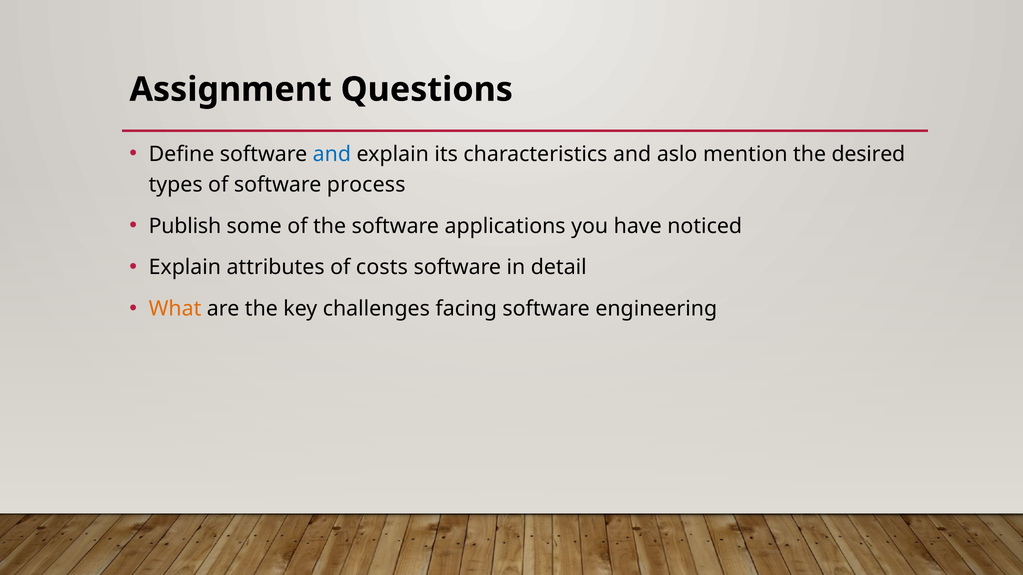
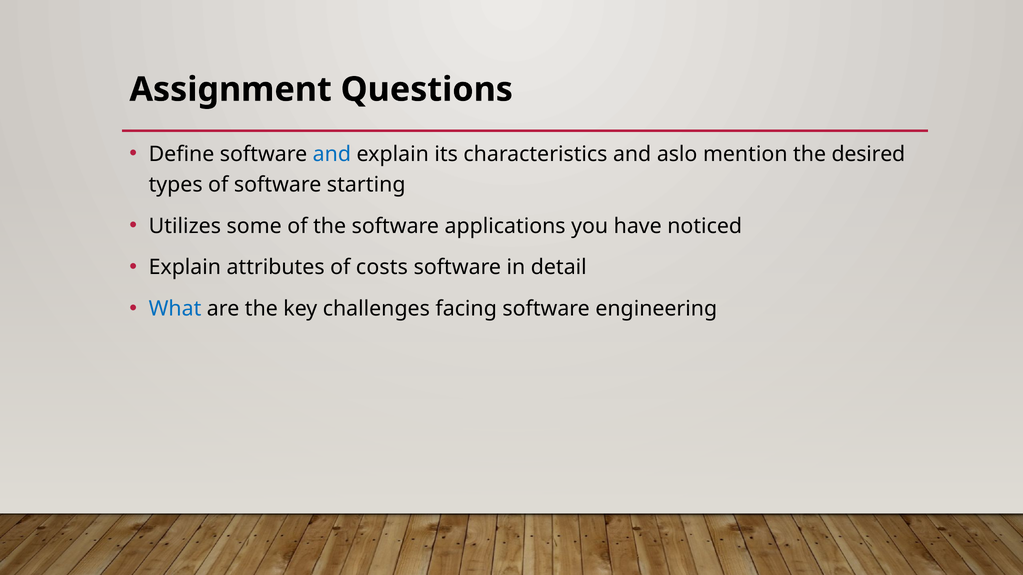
process: process -> starting
Publish: Publish -> Utilizes
What colour: orange -> blue
